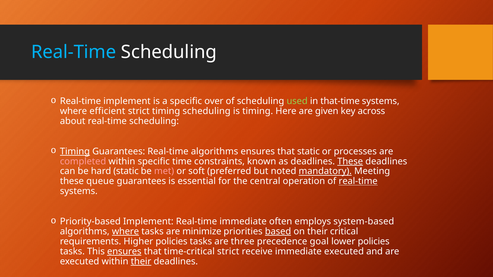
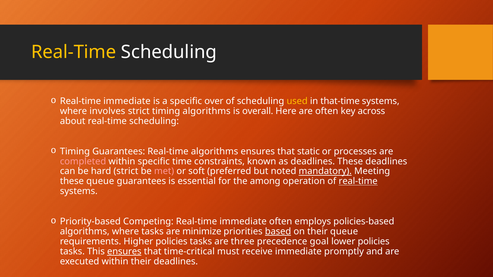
Real-Time at (74, 52) colour: light blue -> yellow
implement at (127, 101): implement -> immediate
used colour: light green -> yellow
efficient: efficient -> involves
timing scheduling: scheduling -> algorithms
is timing: timing -> overall
are given: given -> often
Timing at (75, 151) underline: present -> none
These at (350, 161) underline: present -> none
hard static: static -> strict
central: central -> among
Priority-based Implement: Implement -> Competing
system-based: system-based -> policies-based
where at (125, 232) underline: present -> none
their critical: critical -> queue
time-critical strict: strict -> must
immediate executed: executed -> promptly
their at (141, 262) underline: present -> none
